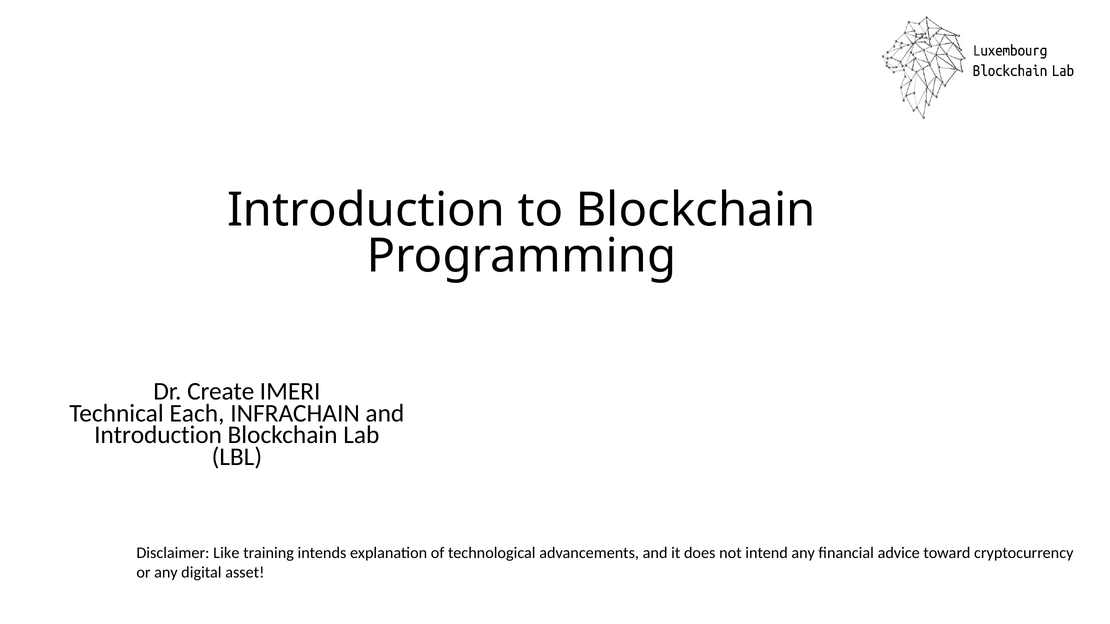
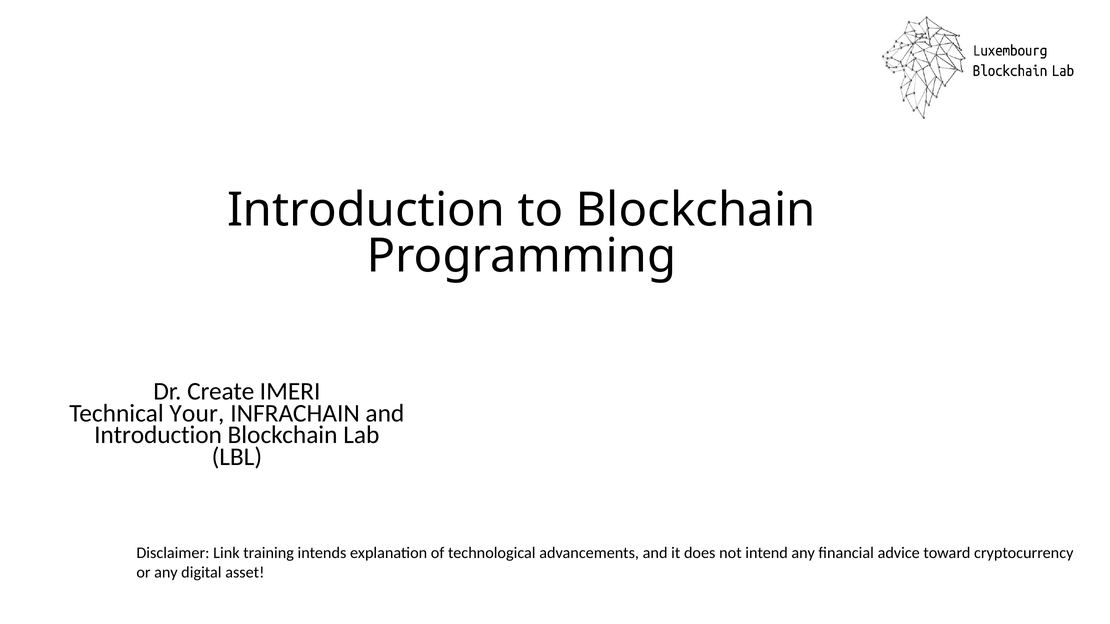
Each: Each -> Your
Like: Like -> Link
